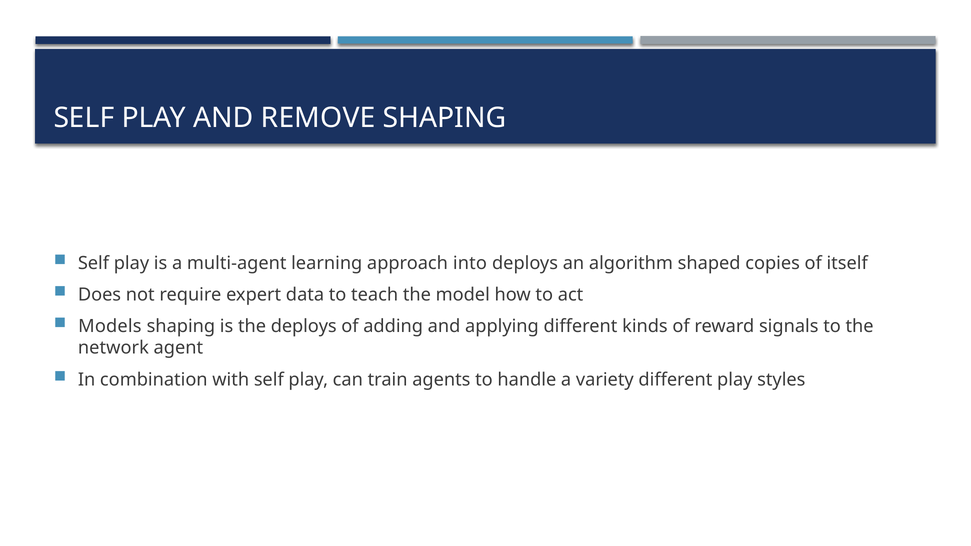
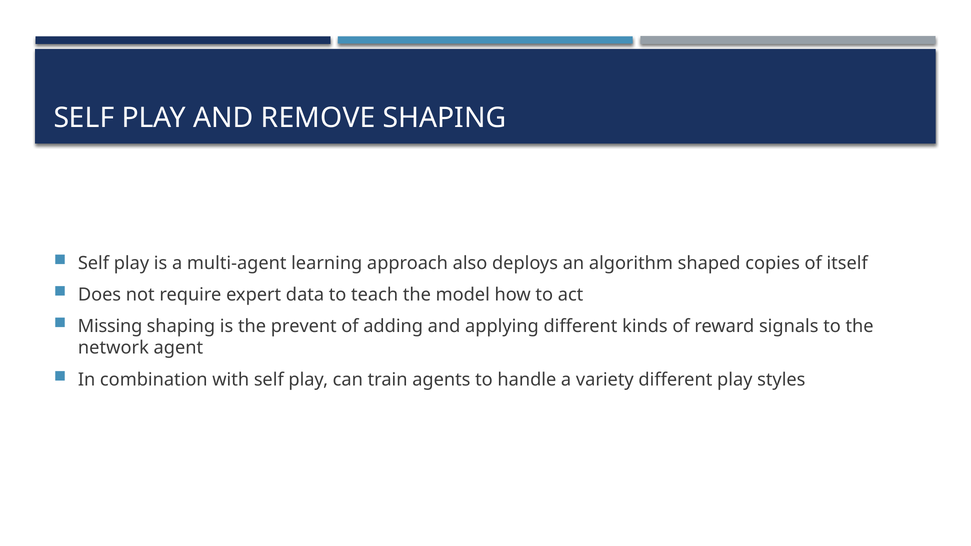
into: into -> also
Models: Models -> Missing
the deploys: deploys -> prevent
